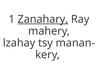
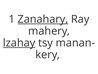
lzahay underline: none -> present
